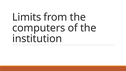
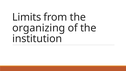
computers: computers -> organizing
